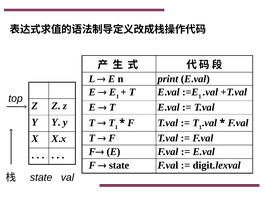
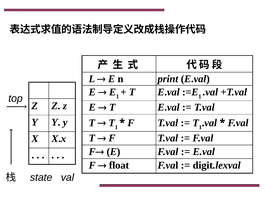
state at (119, 165): state -> float
